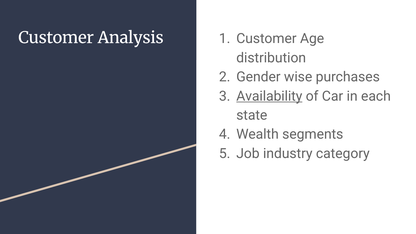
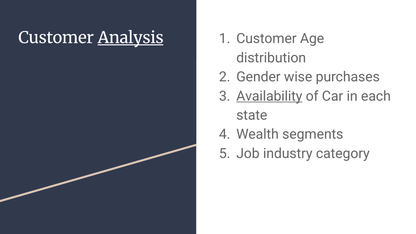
Analysis underline: none -> present
